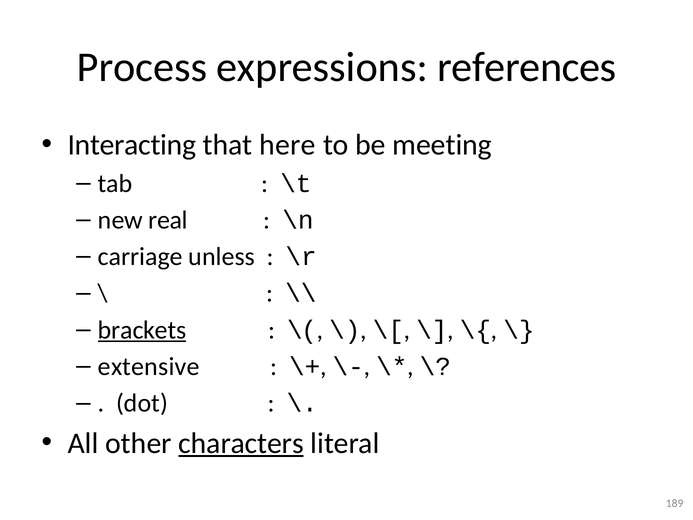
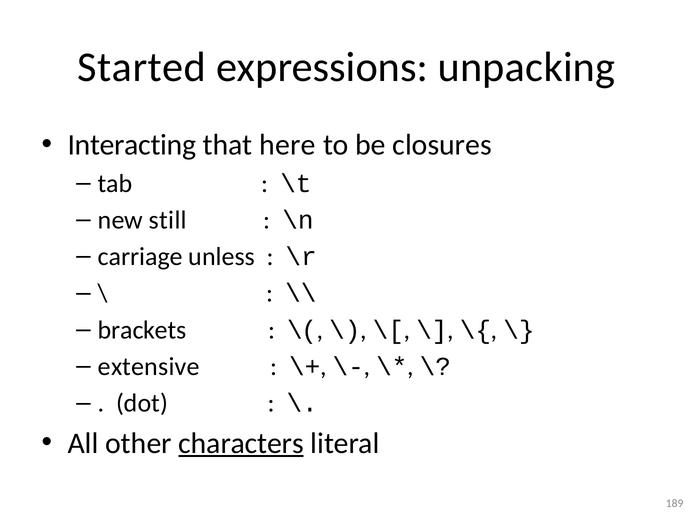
Process: Process -> Started
references: references -> unpacking
meeting: meeting -> closures
real: real -> still
brackets underline: present -> none
